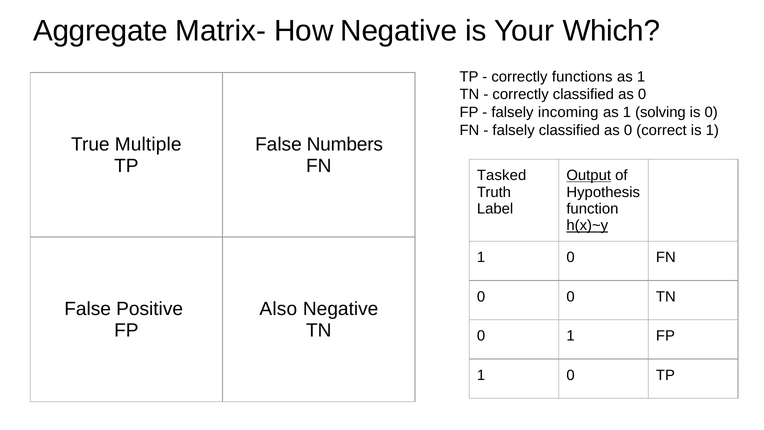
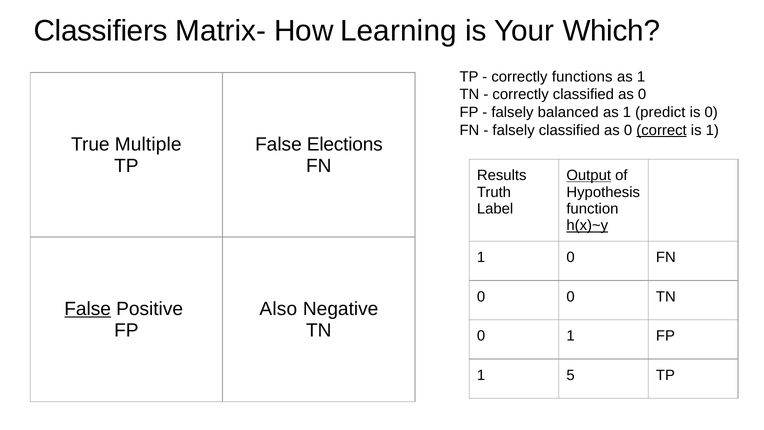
Aggregate: Aggregate -> Classifiers
How Negative: Negative -> Learning
incoming: incoming -> balanced
solving: solving -> predict
correct underline: none -> present
Numbers: Numbers -> Elections
Tasked: Tasked -> Results
False at (88, 309) underline: none -> present
0 at (571, 375): 0 -> 5
